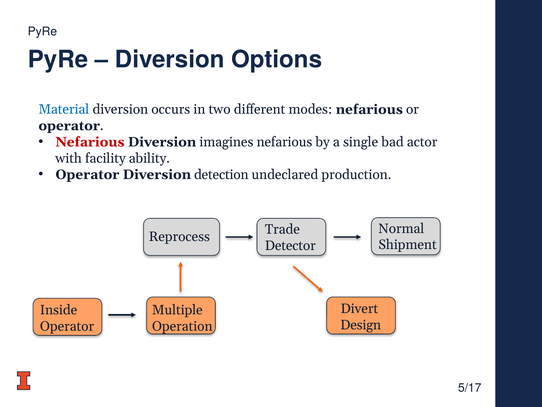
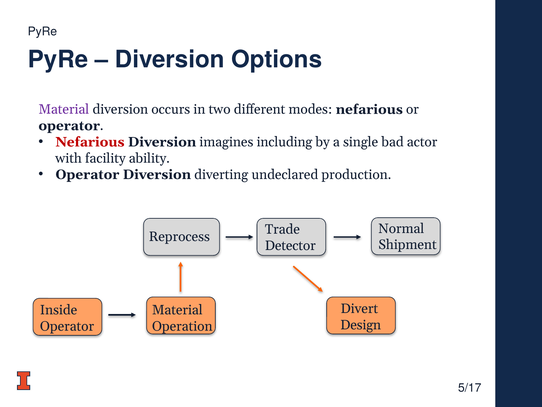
Material at (64, 109) colour: blue -> purple
imagines nefarious: nefarious -> including
detection: detection -> diverting
Multiple at (177, 310): Multiple -> Material
